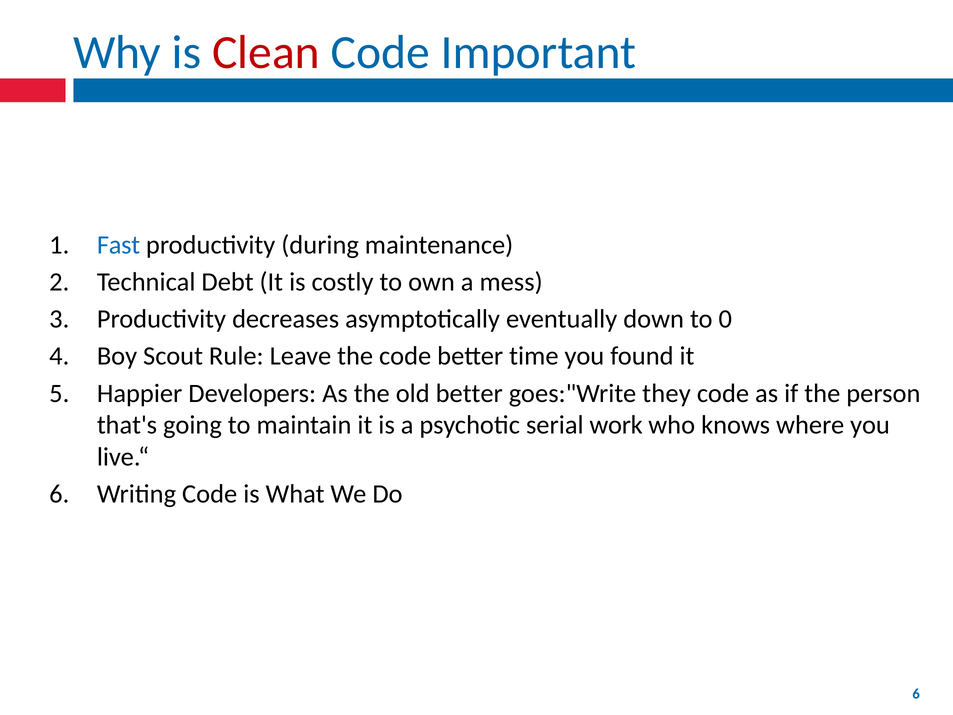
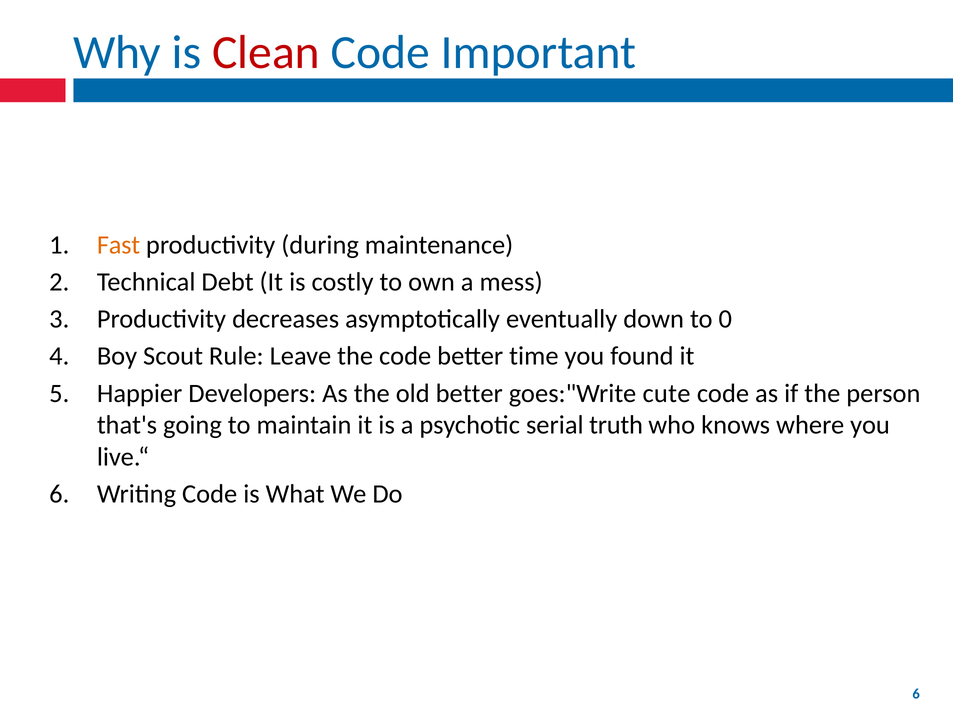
Fast colour: blue -> orange
they: they -> cute
work: work -> truth
